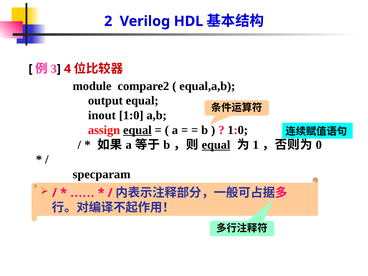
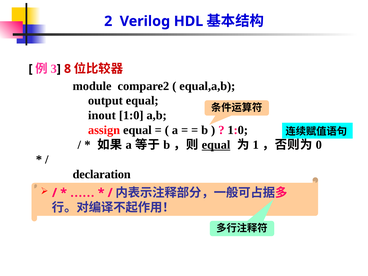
4: 4 -> 8
equal at (137, 130) underline: present -> none
specparam: specparam -> declaration
